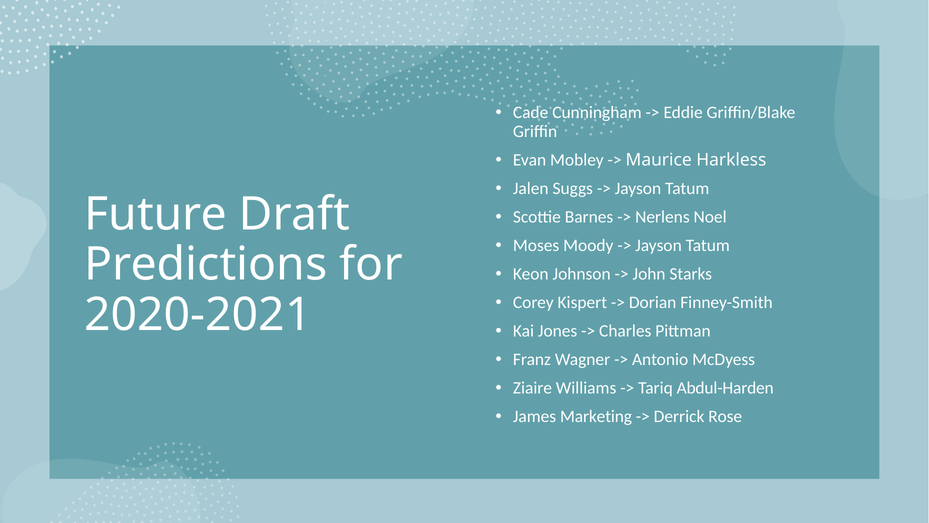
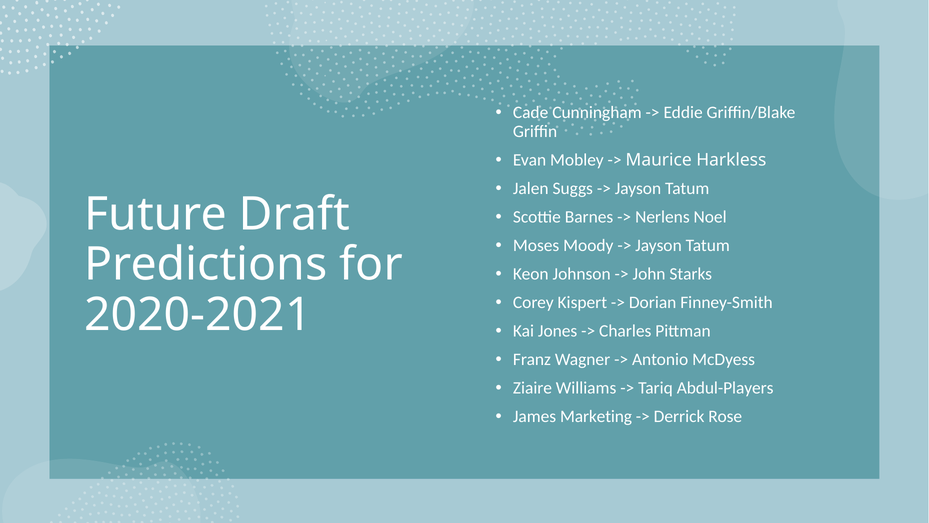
Abdul-Harden: Abdul-Harden -> Abdul-Players
